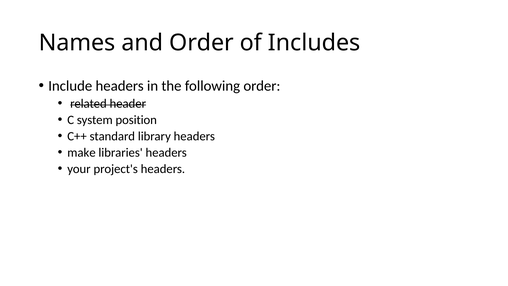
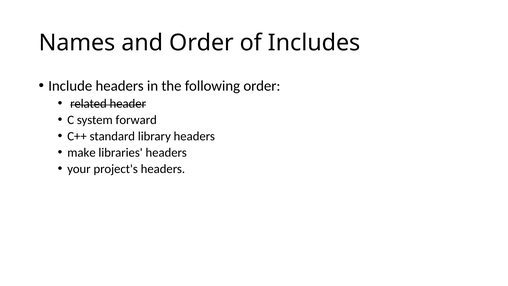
position: position -> forward
